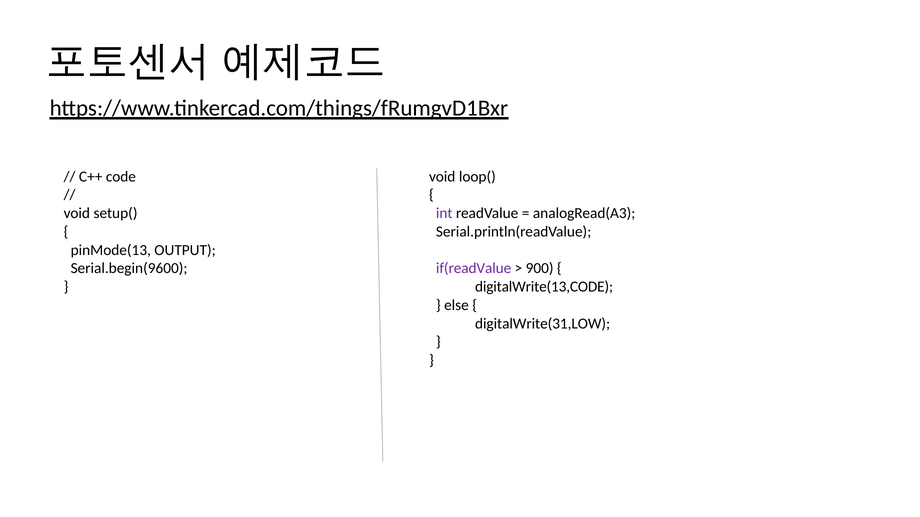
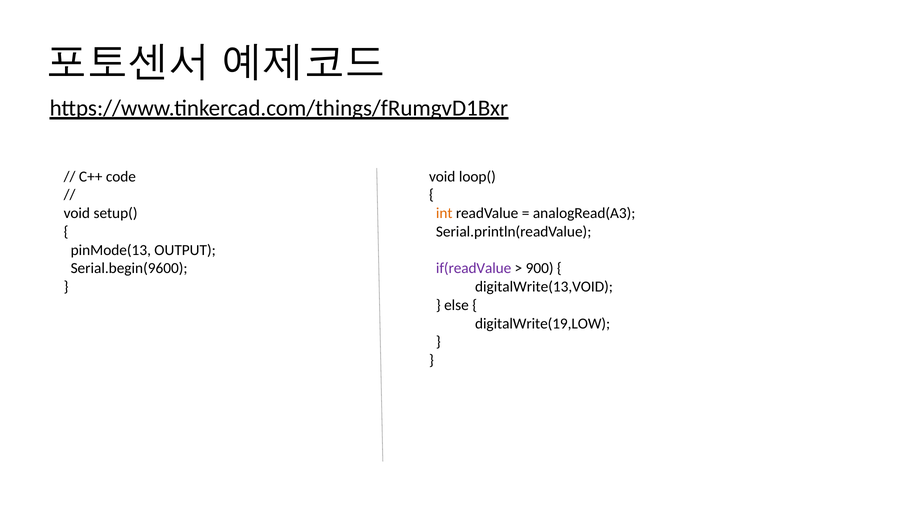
int colour: purple -> orange
digitalWrite(13,CODE: digitalWrite(13,CODE -> digitalWrite(13,VOID
digitalWrite(31,LOW: digitalWrite(31,LOW -> digitalWrite(19,LOW
